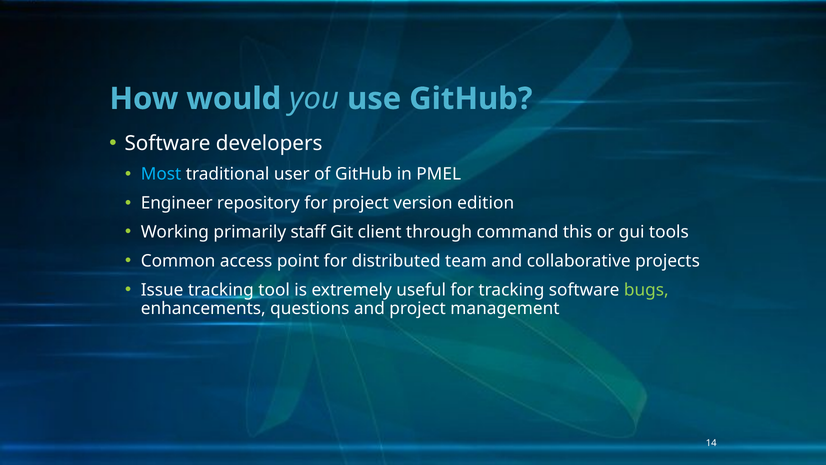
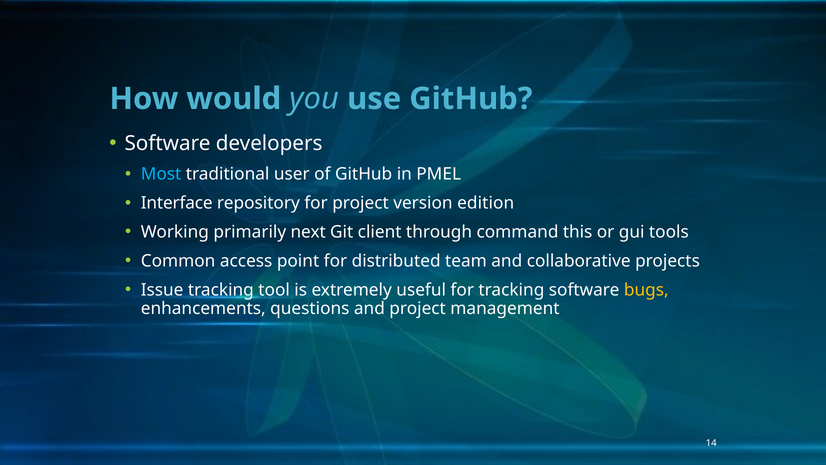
Engineer: Engineer -> Interface
staff: staff -> next
bugs colour: light green -> yellow
